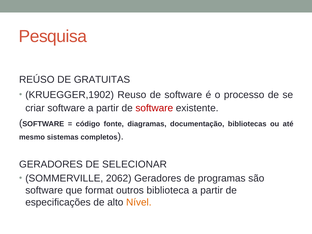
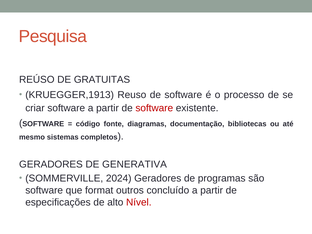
KRUEGGER,1902: KRUEGGER,1902 -> KRUEGGER,1913
SELECIONAR: SELECIONAR -> GENERATIVA
2062: 2062 -> 2024
biblioteca: biblioteca -> concluído
Nível colour: orange -> red
